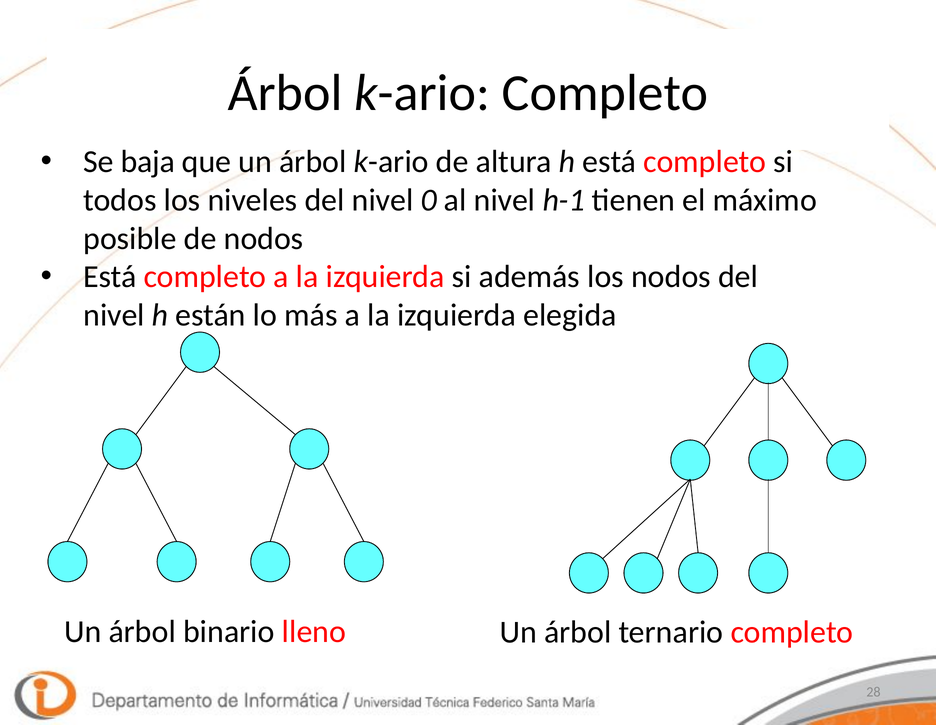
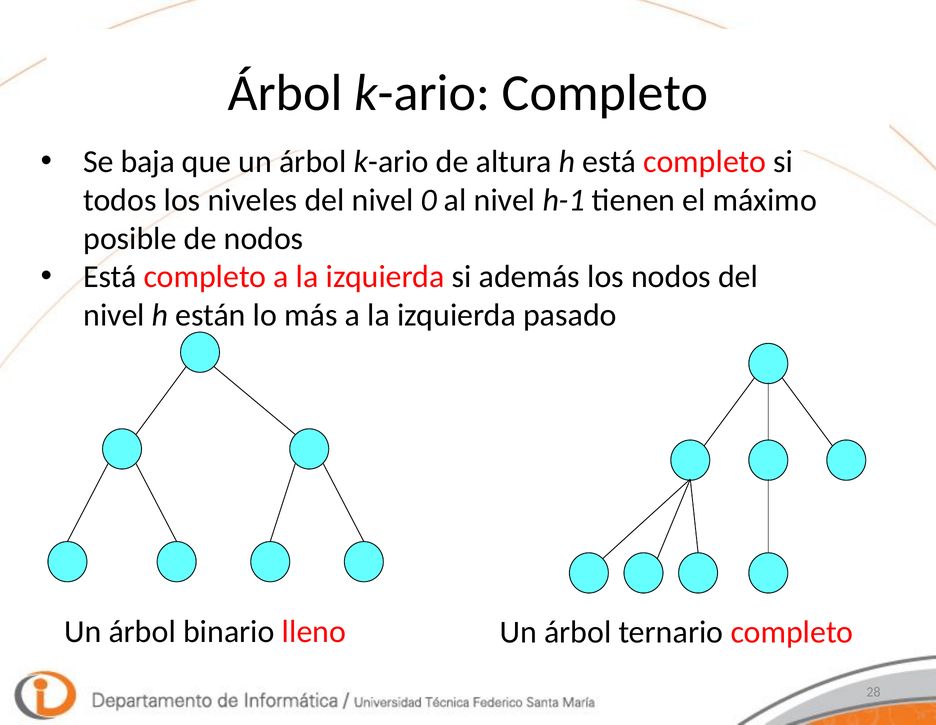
elegida: elegida -> pasado
